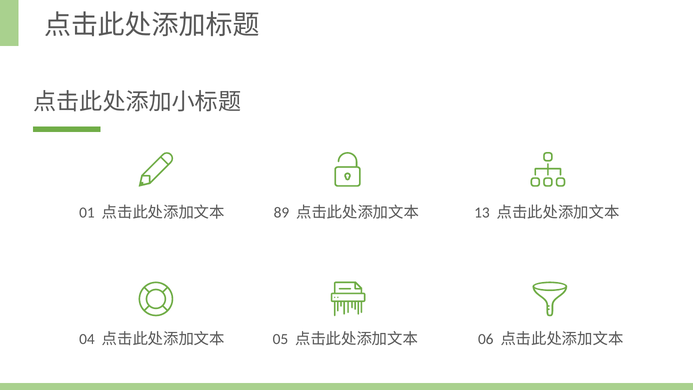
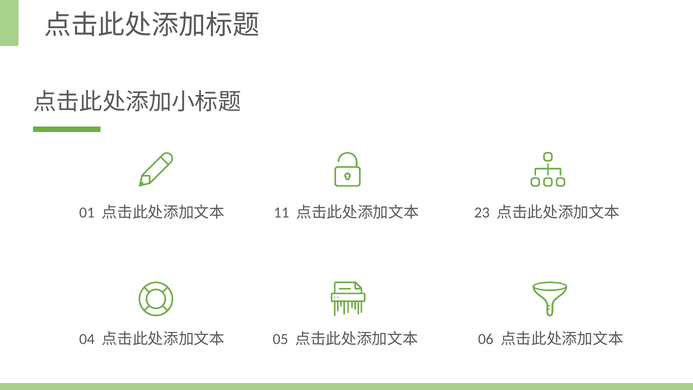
89: 89 -> 11
13: 13 -> 23
